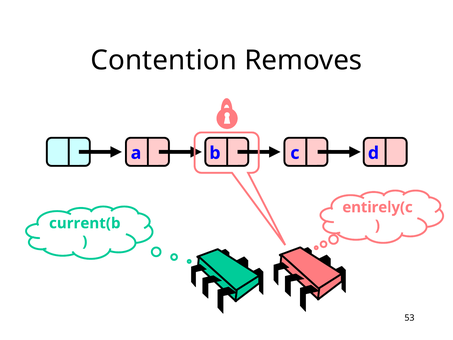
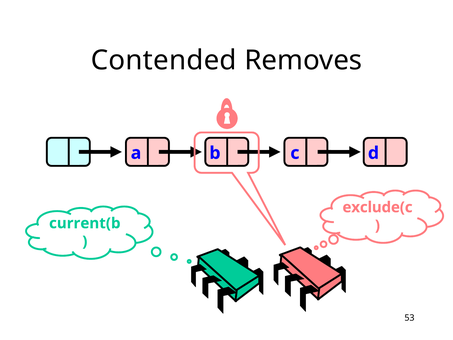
Contention: Contention -> Contended
entirely(c: entirely(c -> exclude(c
